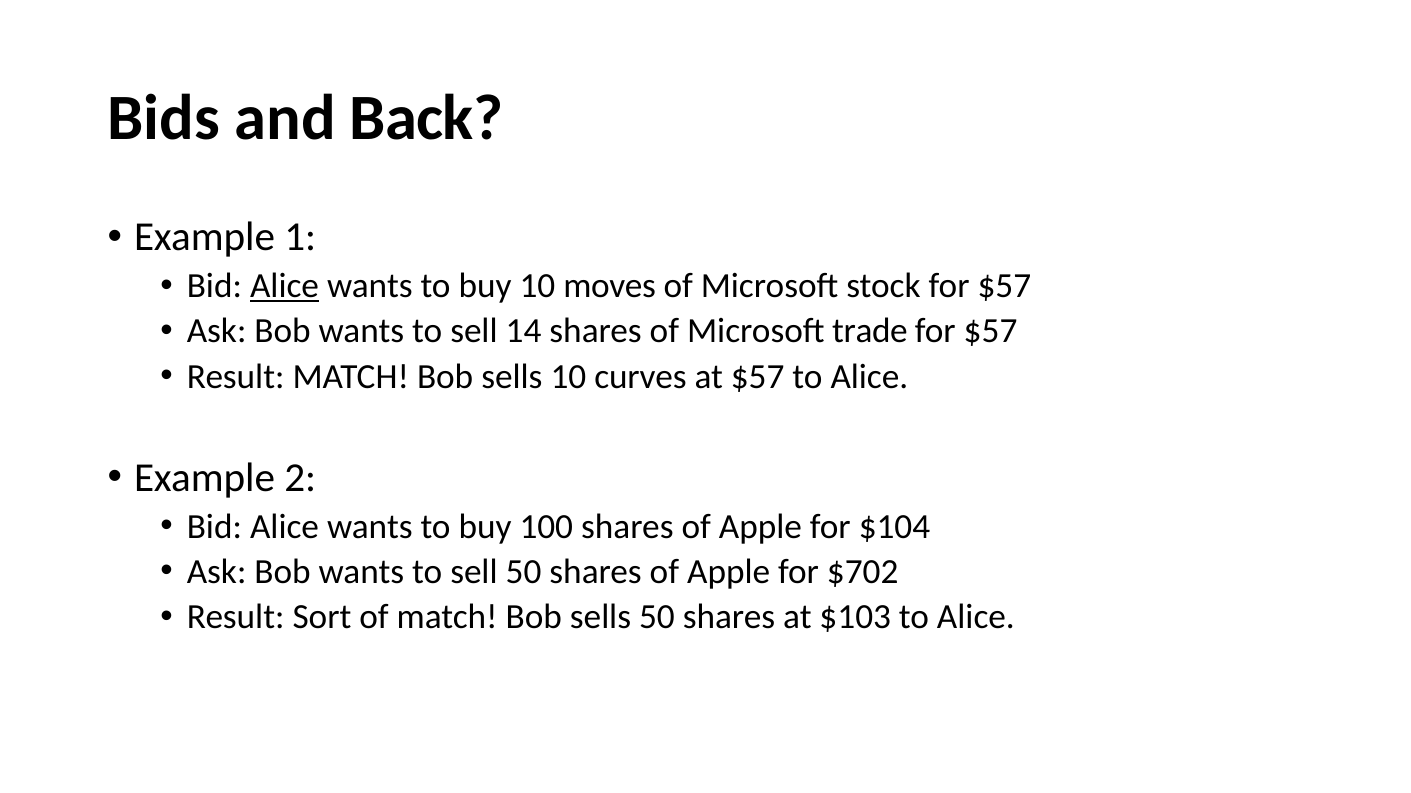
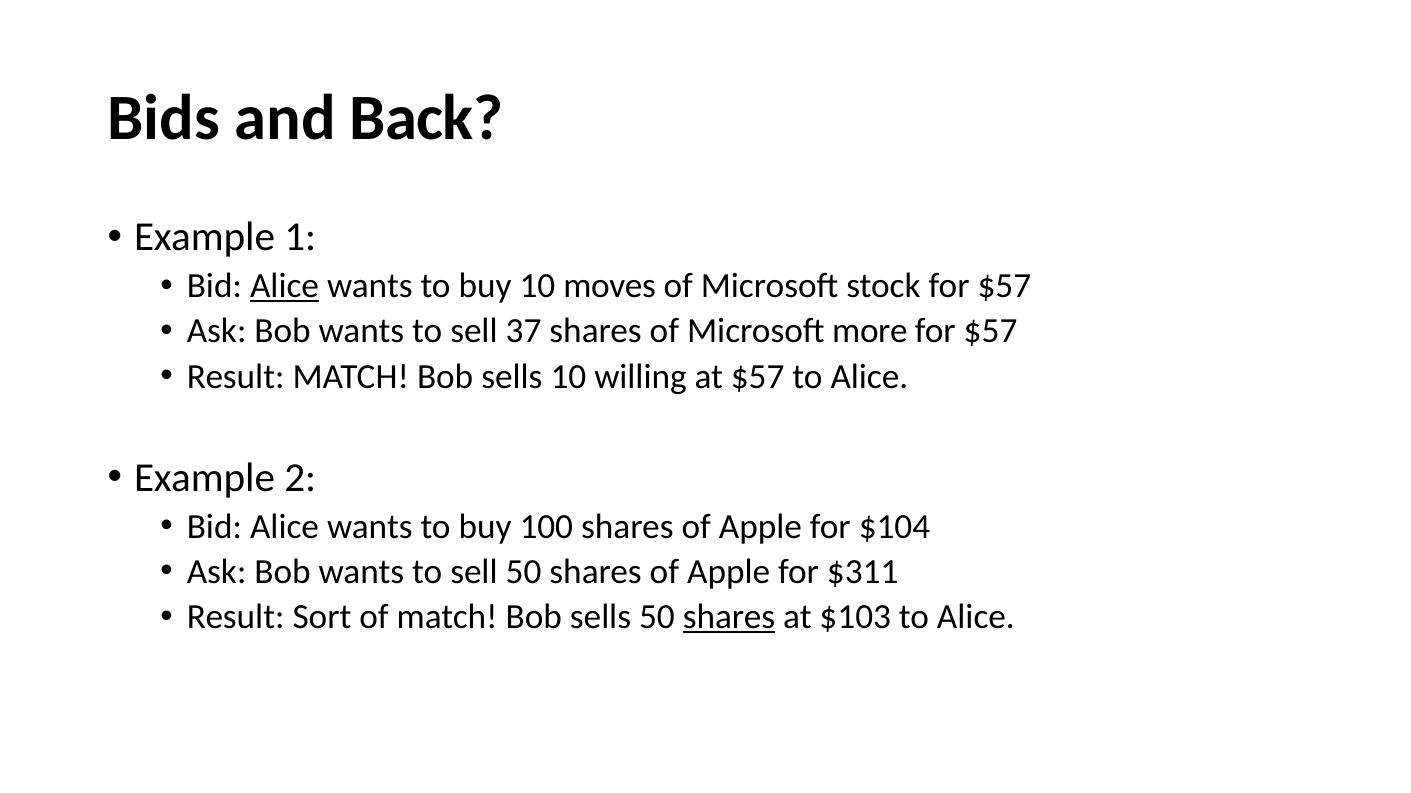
14: 14 -> 37
trade: trade -> more
curves: curves -> willing
$702: $702 -> $311
shares at (729, 618) underline: none -> present
